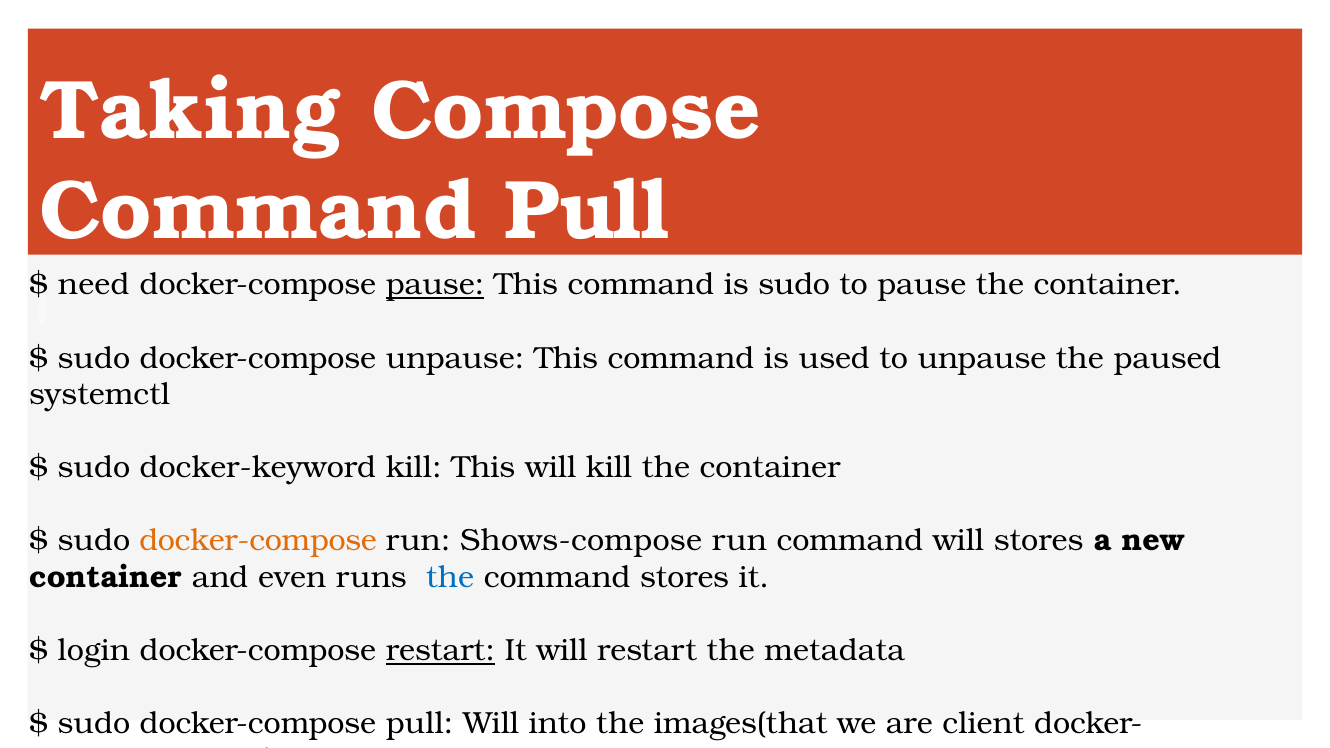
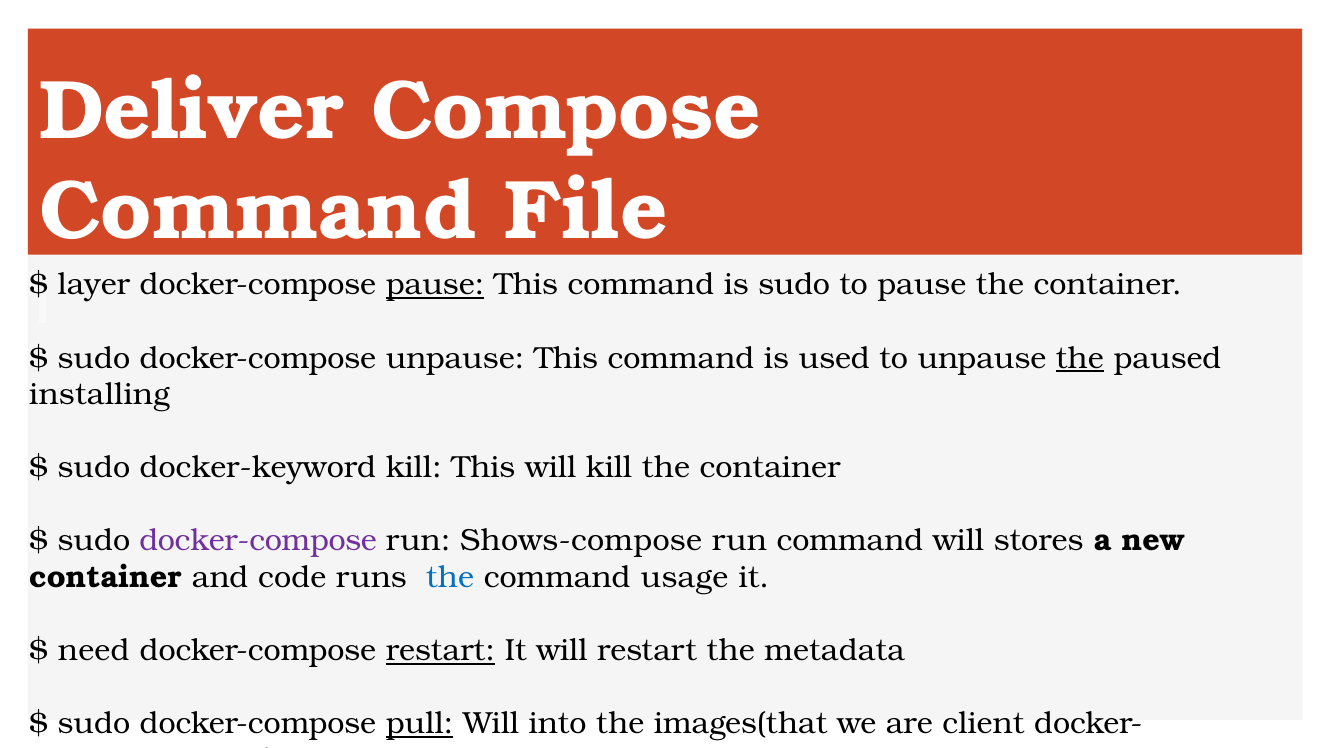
Taking: Taking -> Deliver
Command Pull: Pull -> File
need: need -> layer
the at (1080, 358) underline: none -> present
systemctl: systemctl -> installing
docker-compose at (258, 541) colour: orange -> purple
even: even -> code
command stores: stores -> usage
login: login -> need
pull at (420, 724) underline: none -> present
